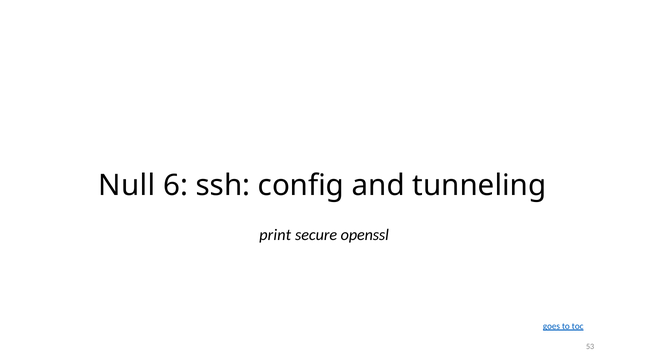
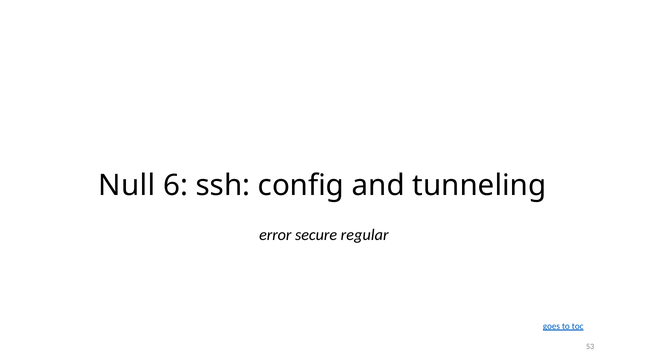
print: print -> error
openssl: openssl -> regular
